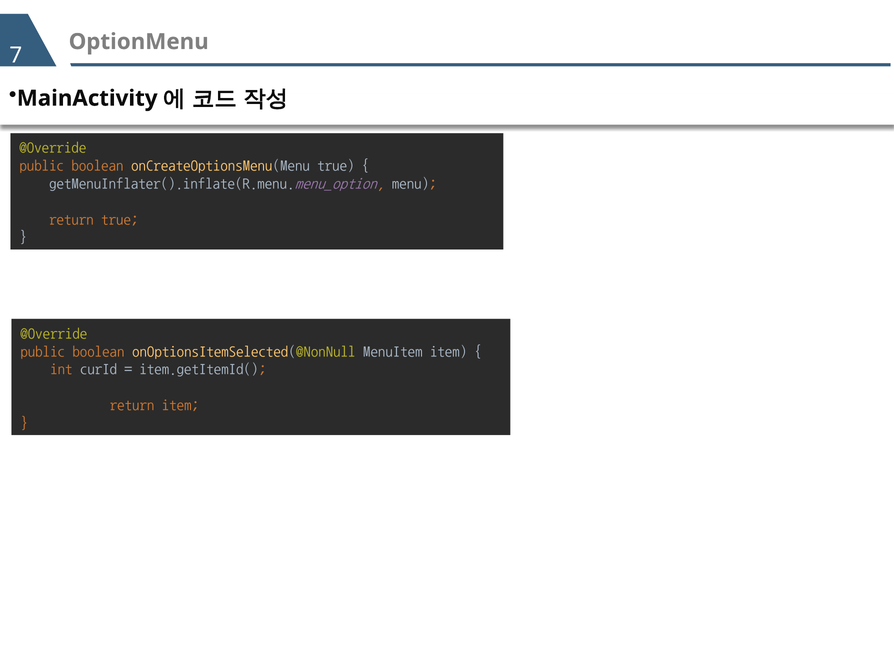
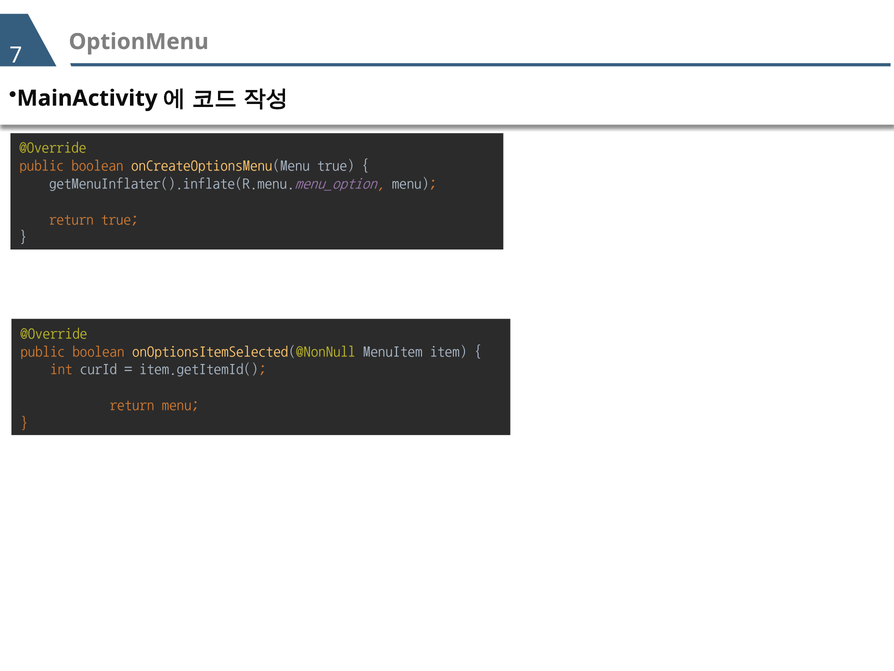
return item: item -> menu
